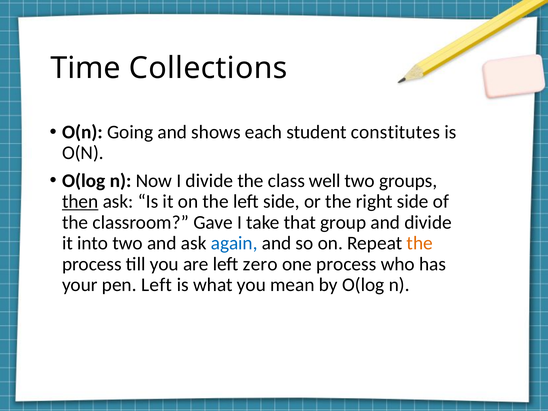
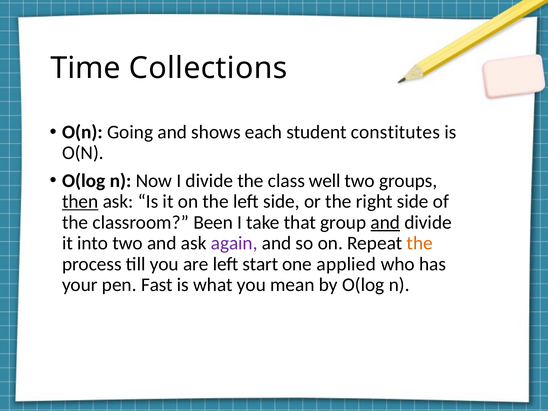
Gave: Gave -> Been
and at (385, 222) underline: none -> present
again colour: blue -> purple
zero: zero -> start
one process: process -> applied
pen Left: Left -> Fast
